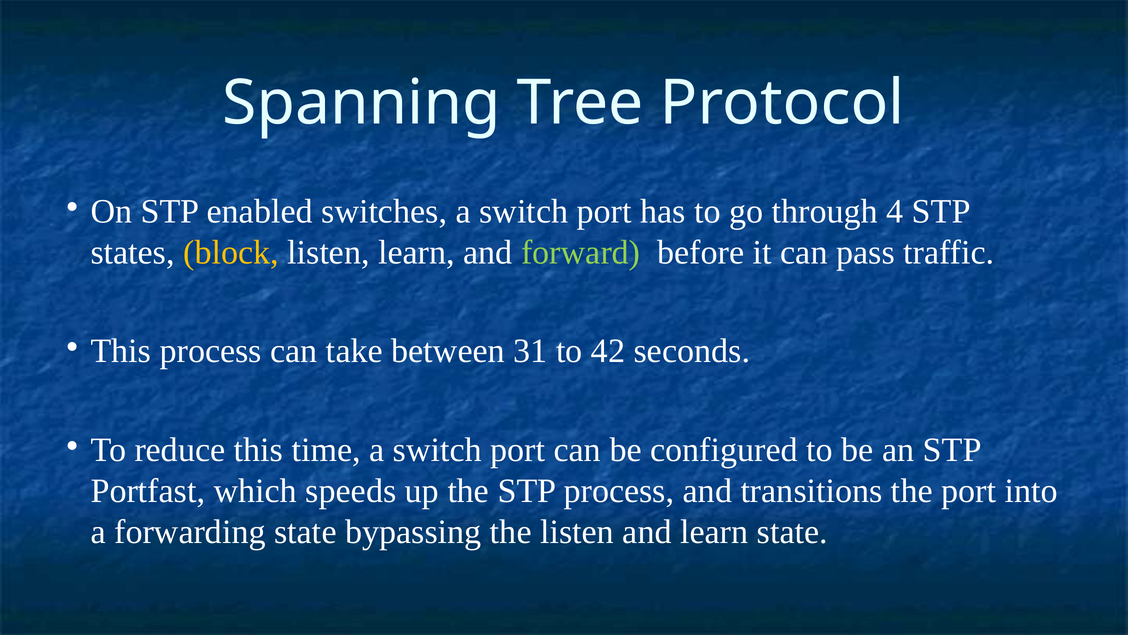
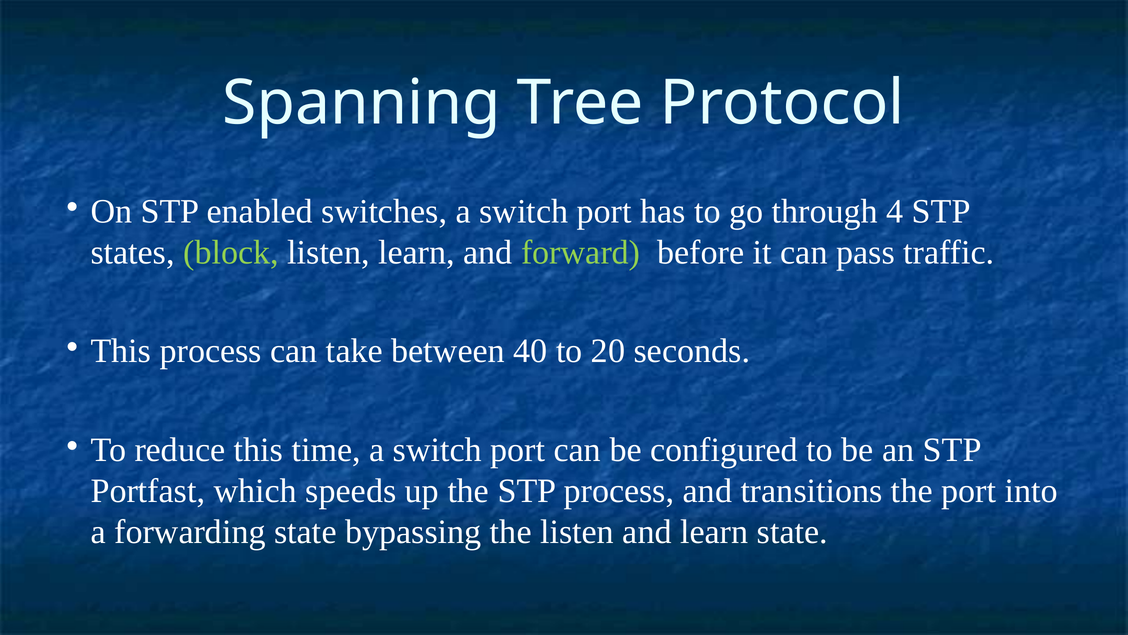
block colour: yellow -> light green
31: 31 -> 40
42: 42 -> 20
